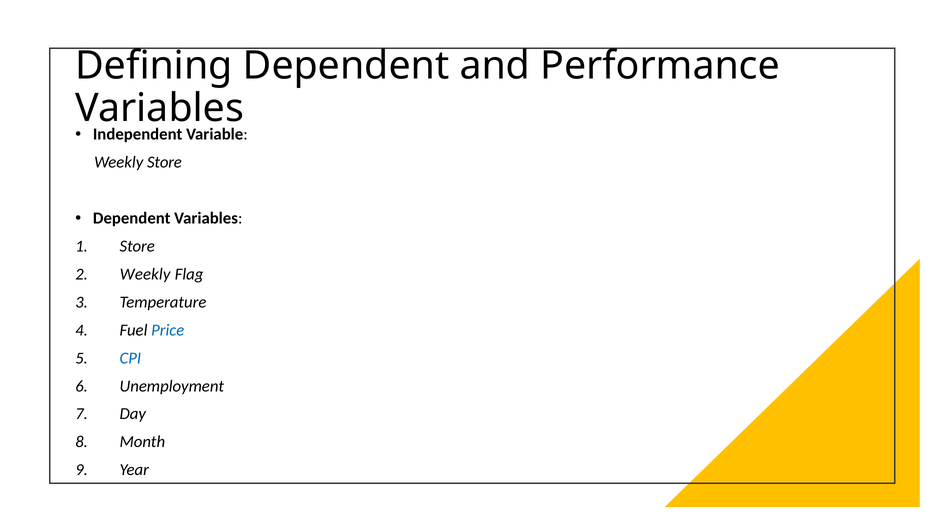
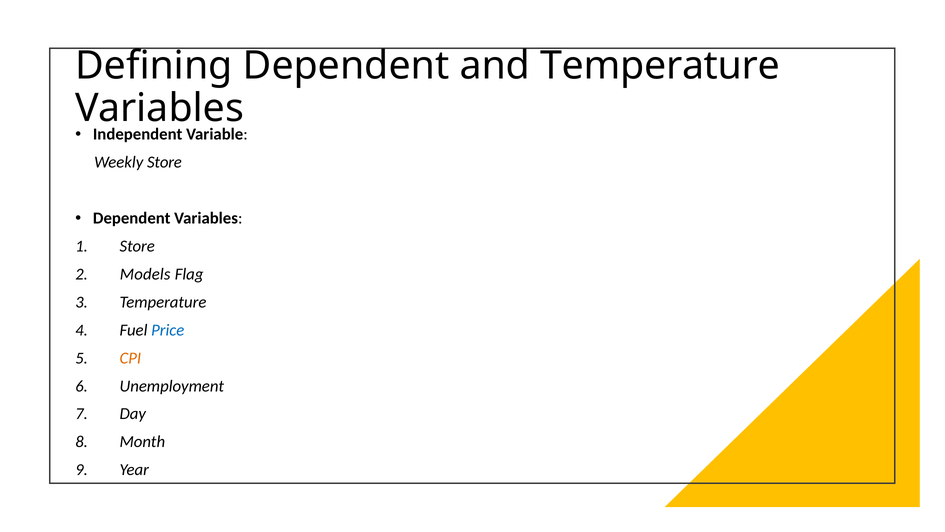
and Performance: Performance -> Temperature
Weekly at (145, 274): Weekly -> Models
CPI colour: blue -> orange
